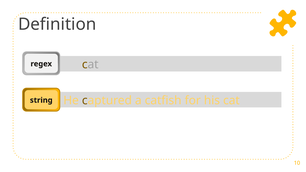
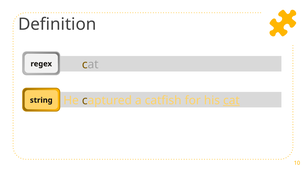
cat at (231, 101) underline: none -> present
